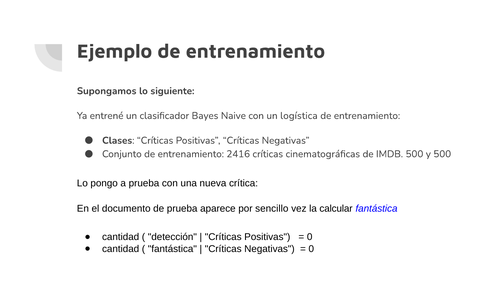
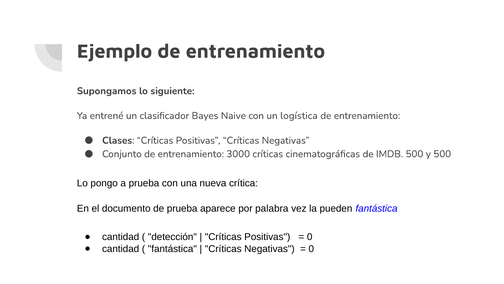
2416: 2416 -> 3000
sencillo: sencillo -> palabra
calcular: calcular -> pueden
